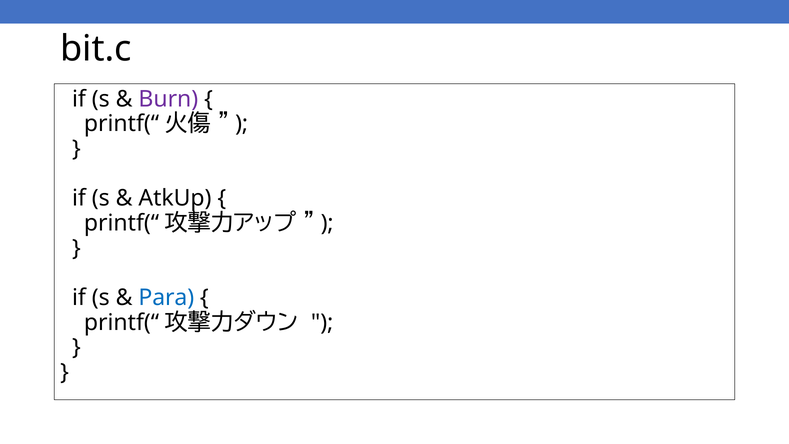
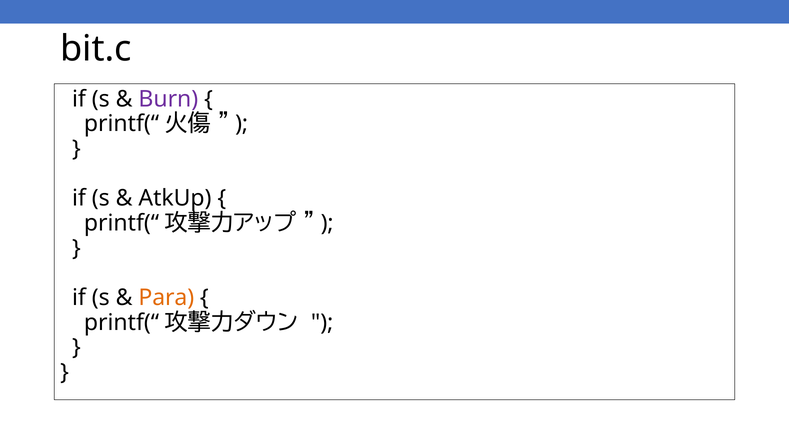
Para colour: blue -> orange
